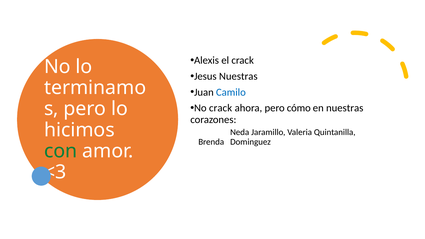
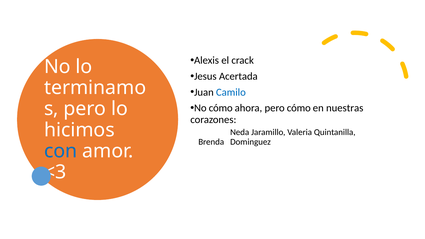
Jesus Nuestras: Nuestras -> Acertada
No crack: crack -> cómo
con colour: green -> blue
